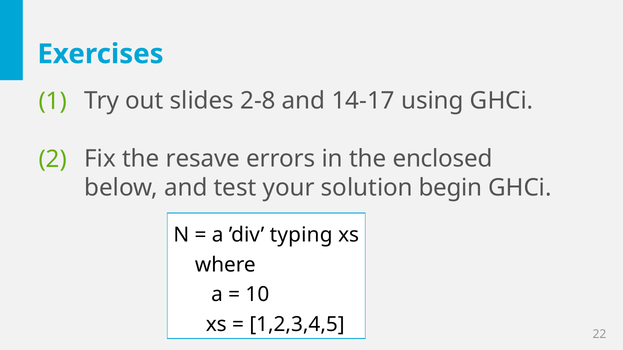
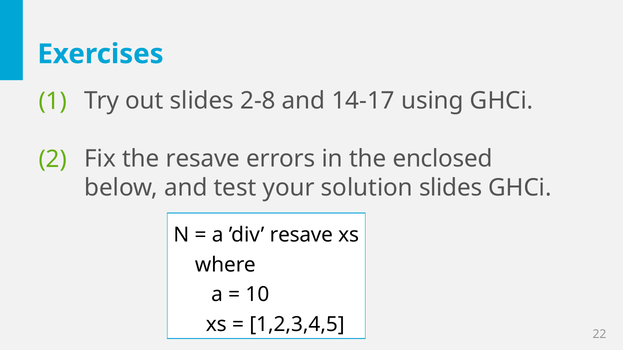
solution begin: begin -> slides
’div typing: typing -> resave
